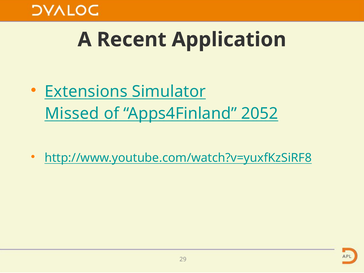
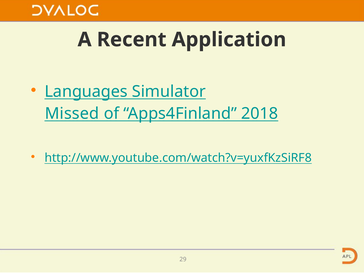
Extensions: Extensions -> Languages
2052: 2052 -> 2018
